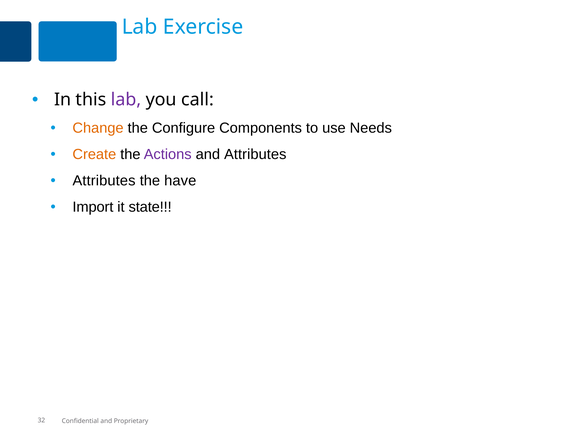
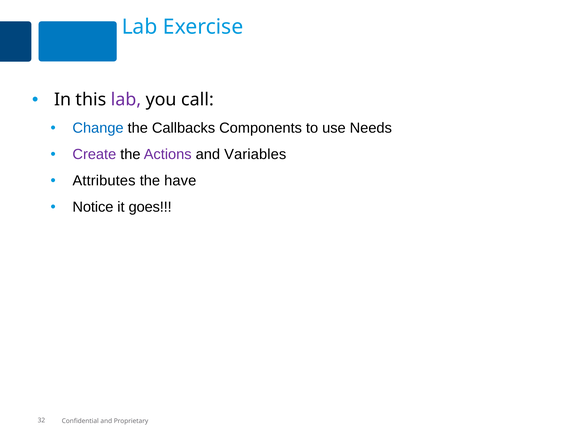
Change colour: orange -> blue
Configure: Configure -> Callbacks
Create colour: orange -> purple
and Attributes: Attributes -> Variables
Import: Import -> Notice
state: state -> goes
